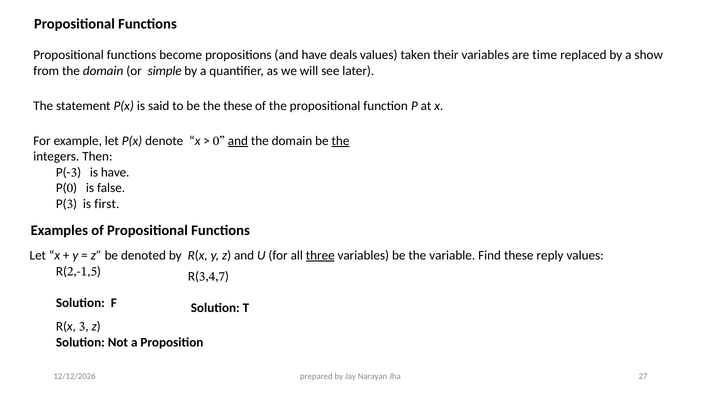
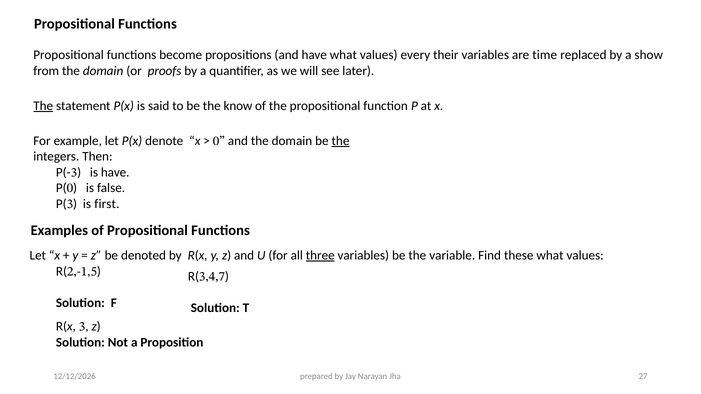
have deals: deals -> what
taken: taken -> every
simple: simple -> proofs
The at (43, 106) underline: none -> present
the these: these -> know
and at (238, 141) underline: present -> none
these reply: reply -> what
